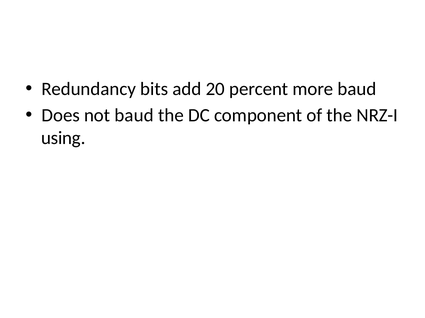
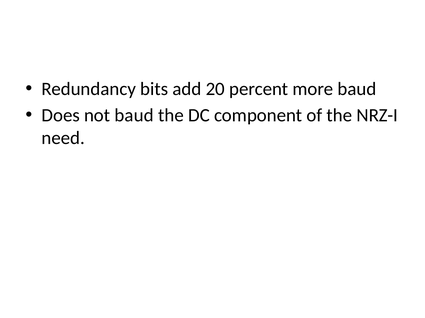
using: using -> need
